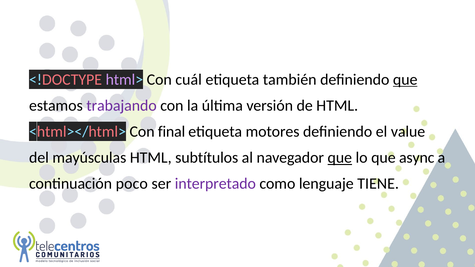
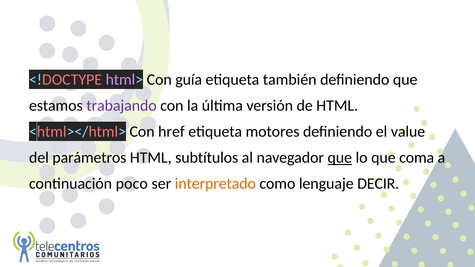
cuál: cuál -> guía
que at (405, 80) underline: present -> none
final: final -> href
mayúsculas: mayúsculas -> parámetros
async: async -> coma
interpretado colour: purple -> orange
TIENE: TIENE -> DECIR
